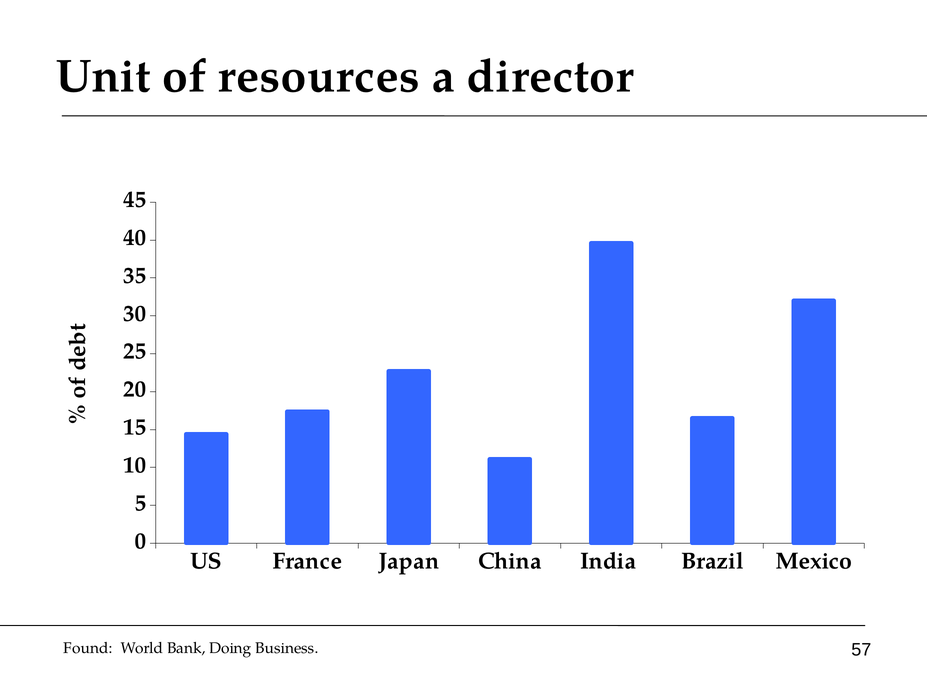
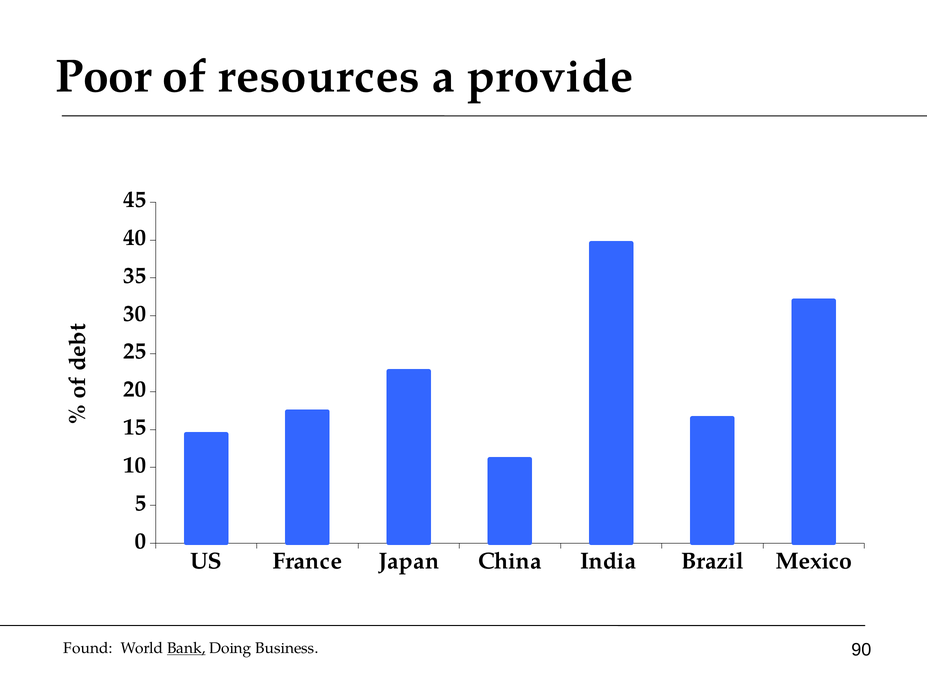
Unit: Unit -> Poor
director: director -> provide
Bank underline: none -> present
57: 57 -> 90
